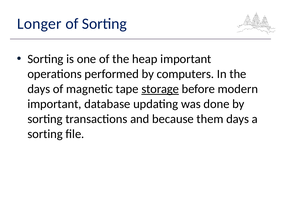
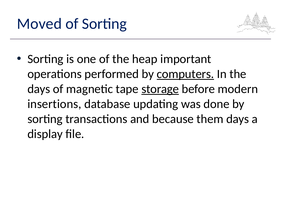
Longer: Longer -> Moved
computers underline: none -> present
important at (54, 104): important -> insertions
sorting at (45, 134): sorting -> display
